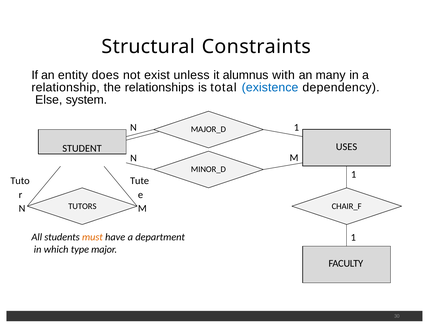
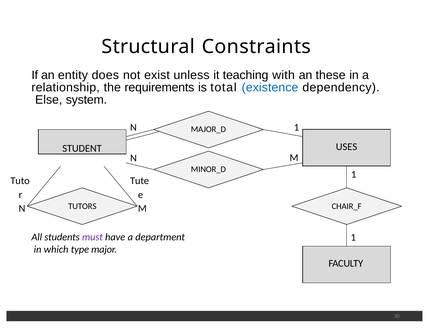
alumnus: alumnus -> teaching
many: many -> these
relationships: relationships -> requirements
must colour: orange -> purple
